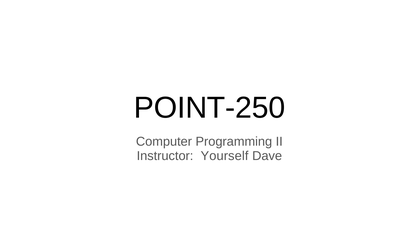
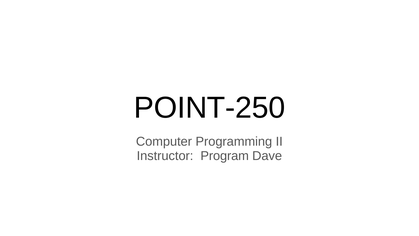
Yourself: Yourself -> Program
